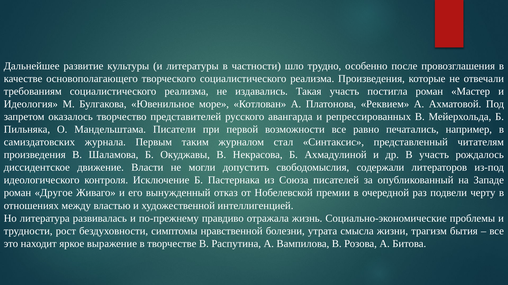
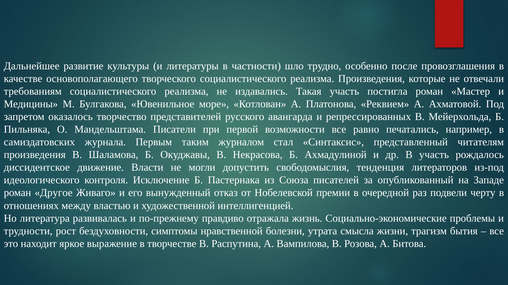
Идеология: Идеология -> Медицины
содержали: содержали -> тенденция
